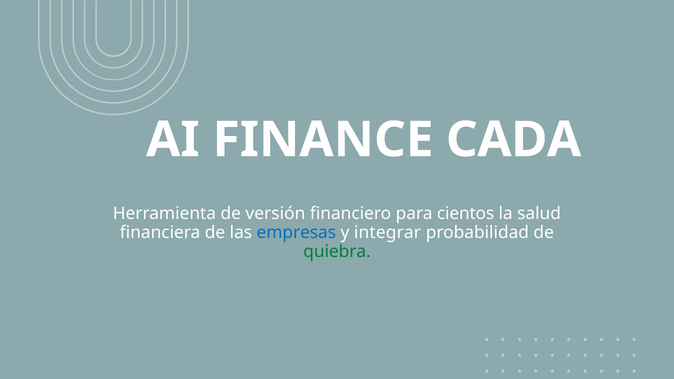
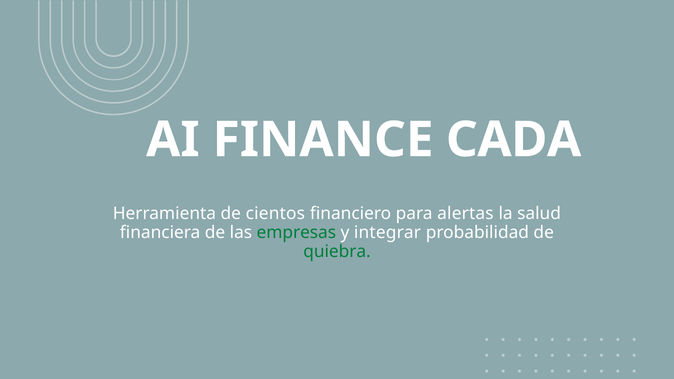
versión: versión -> cientos
cientos: cientos -> alertas
empresas colour: blue -> green
